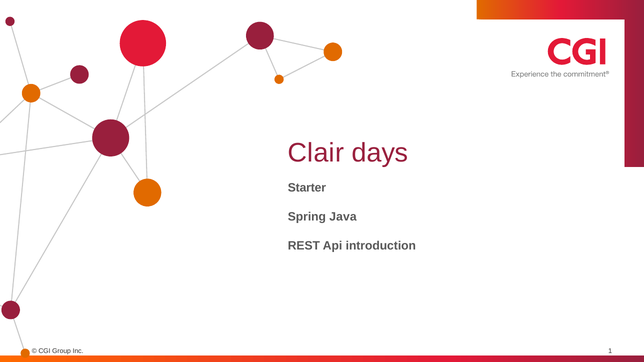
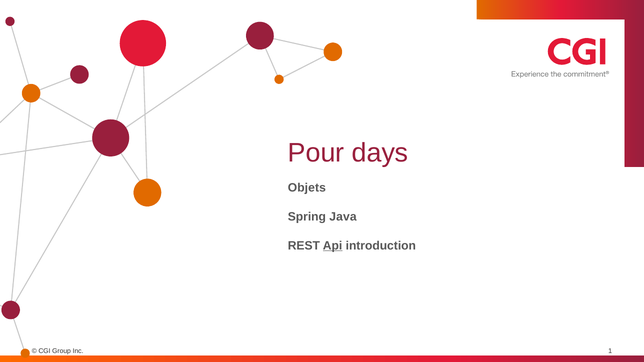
Clair: Clair -> Pour
Starter: Starter -> Objets
Api underline: none -> present
